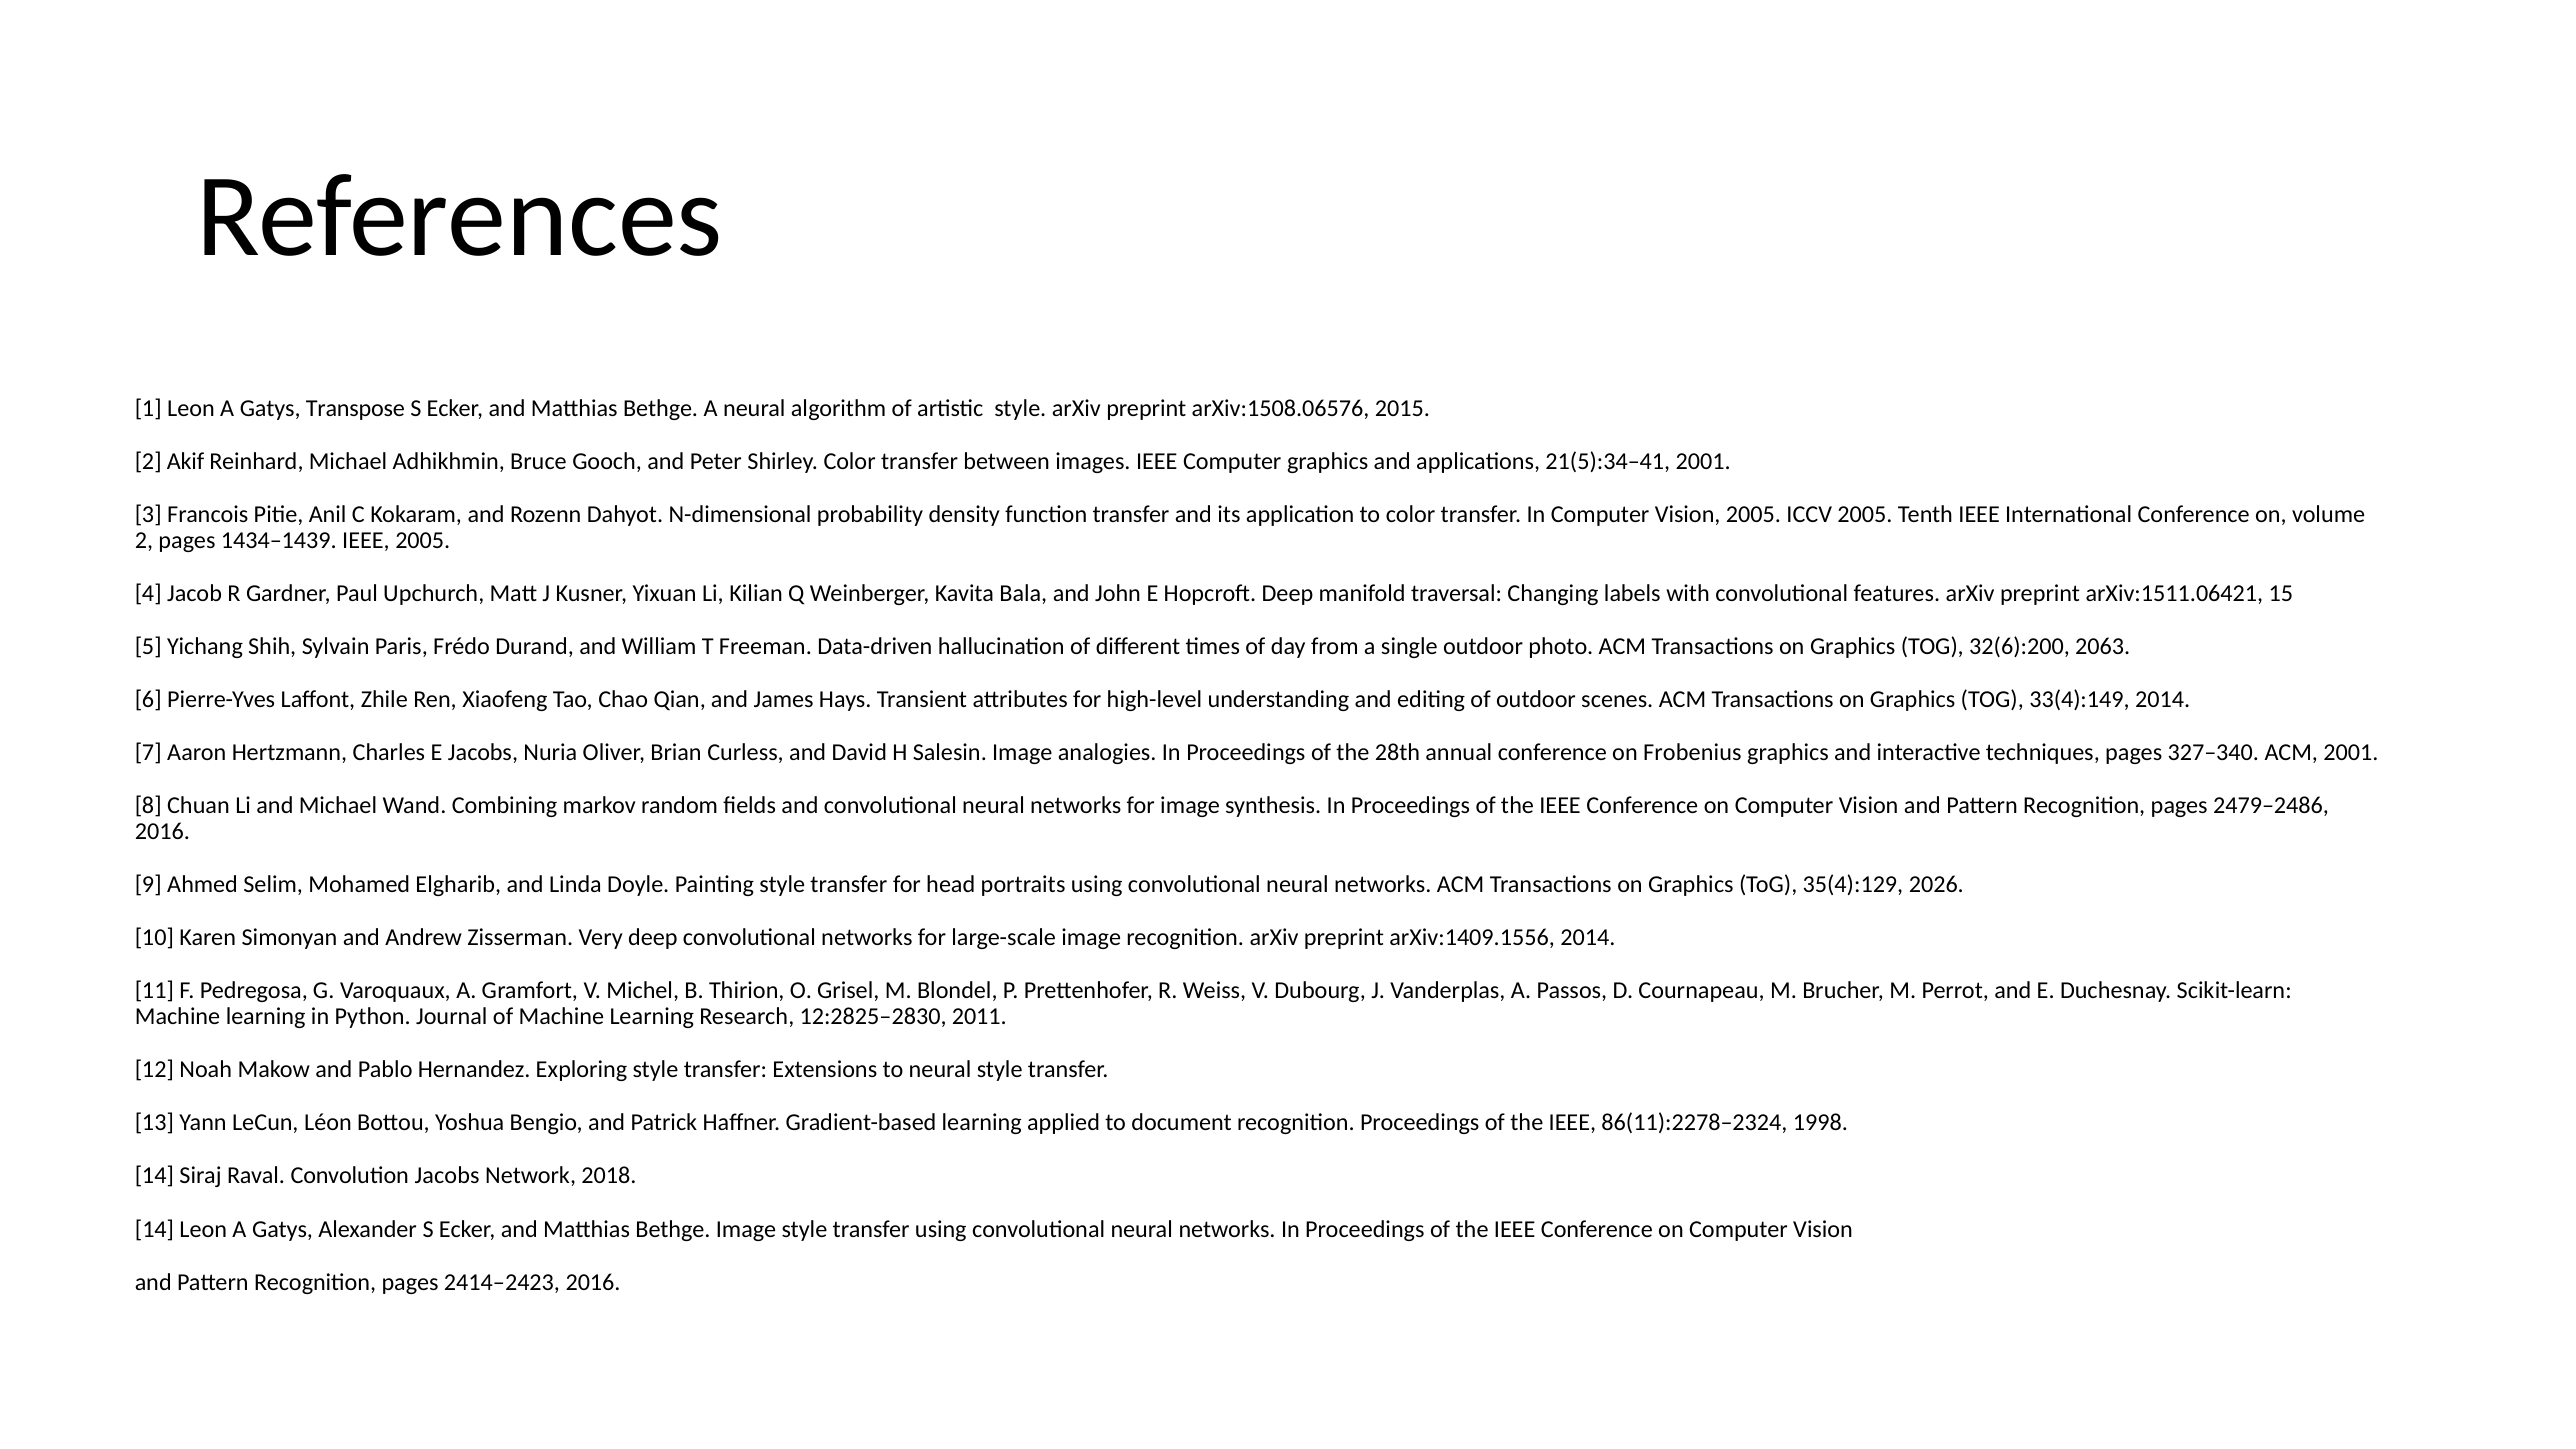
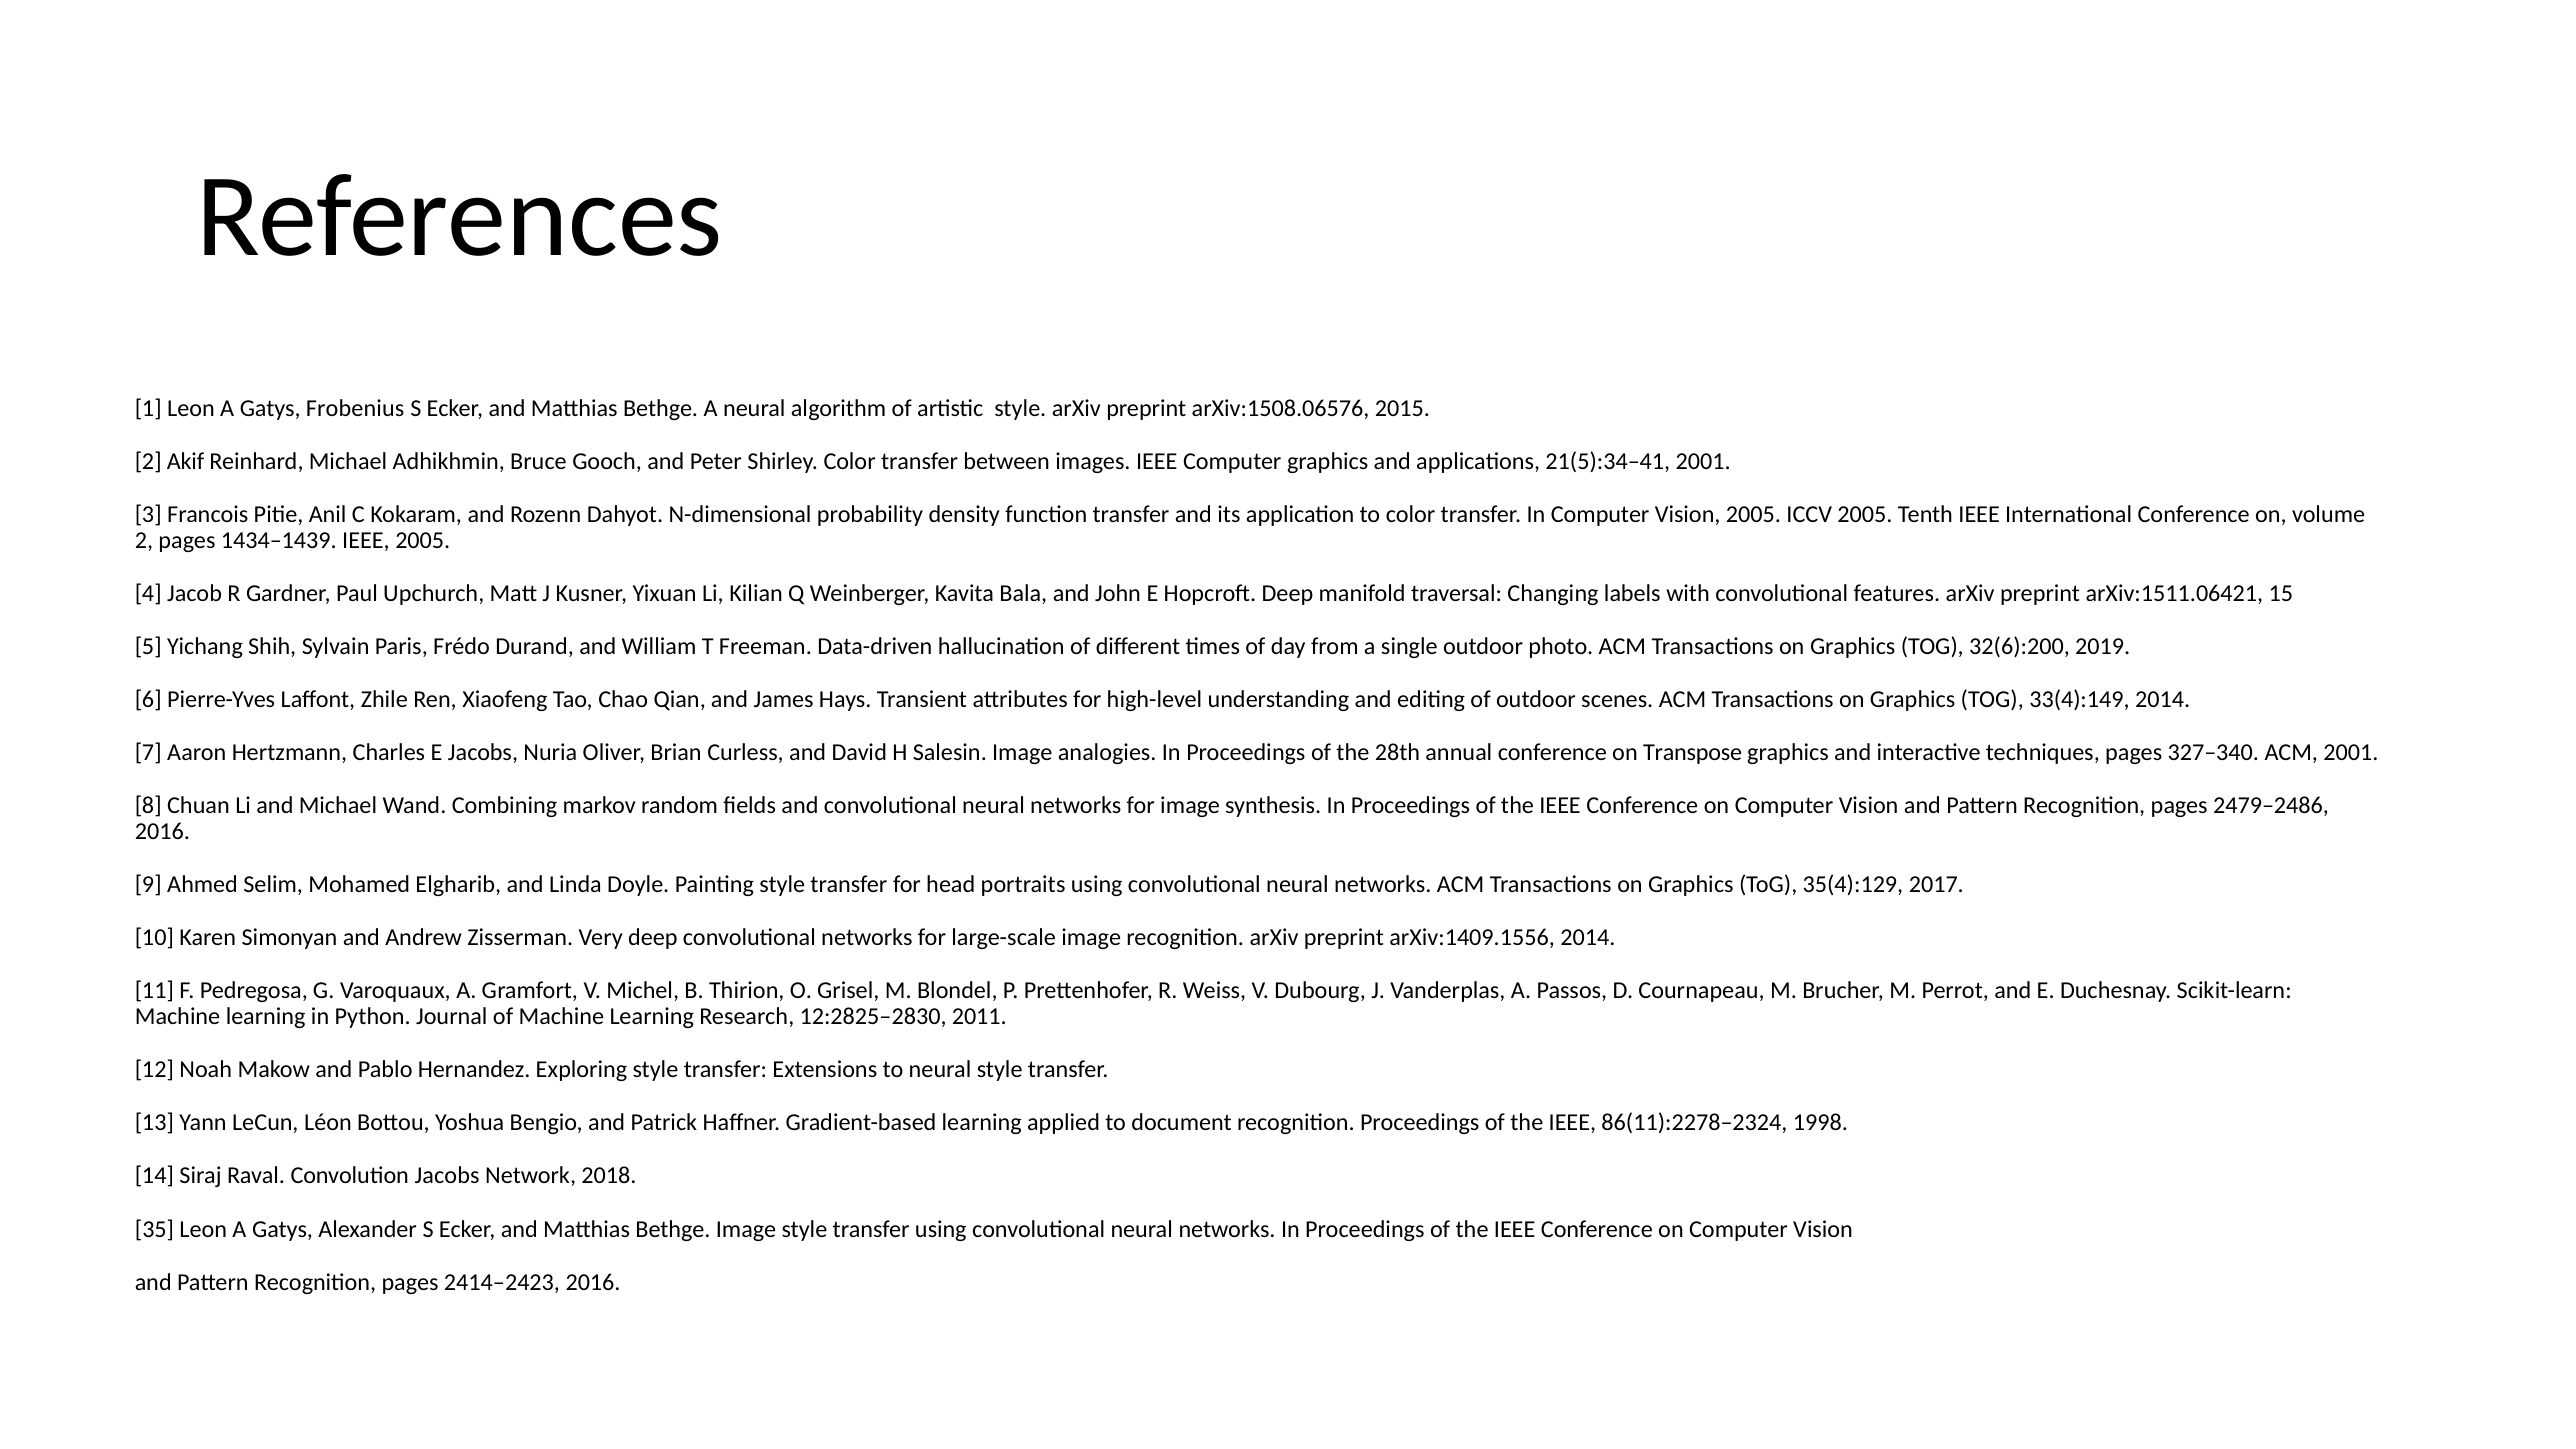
Transpose: Transpose -> Frobenius
2063: 2063 -> 2019
Frobenius: Frobenius -> Transpose
2026: 2026 -> 2017
14 at (154, 1229): 14 -> 35
